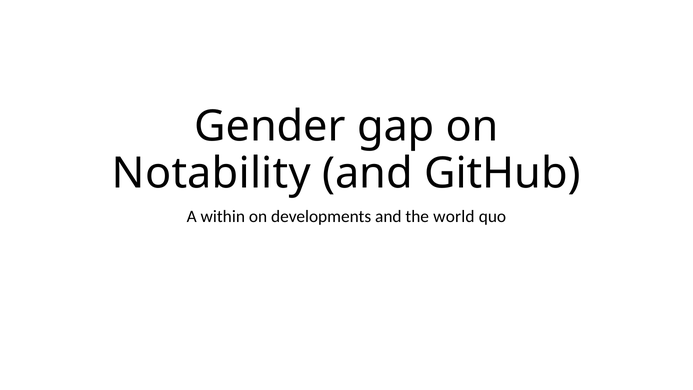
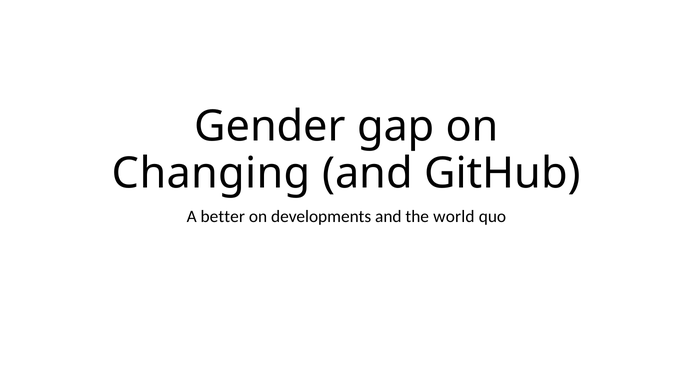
Notability: Notability -> Changing
within: within -> better
